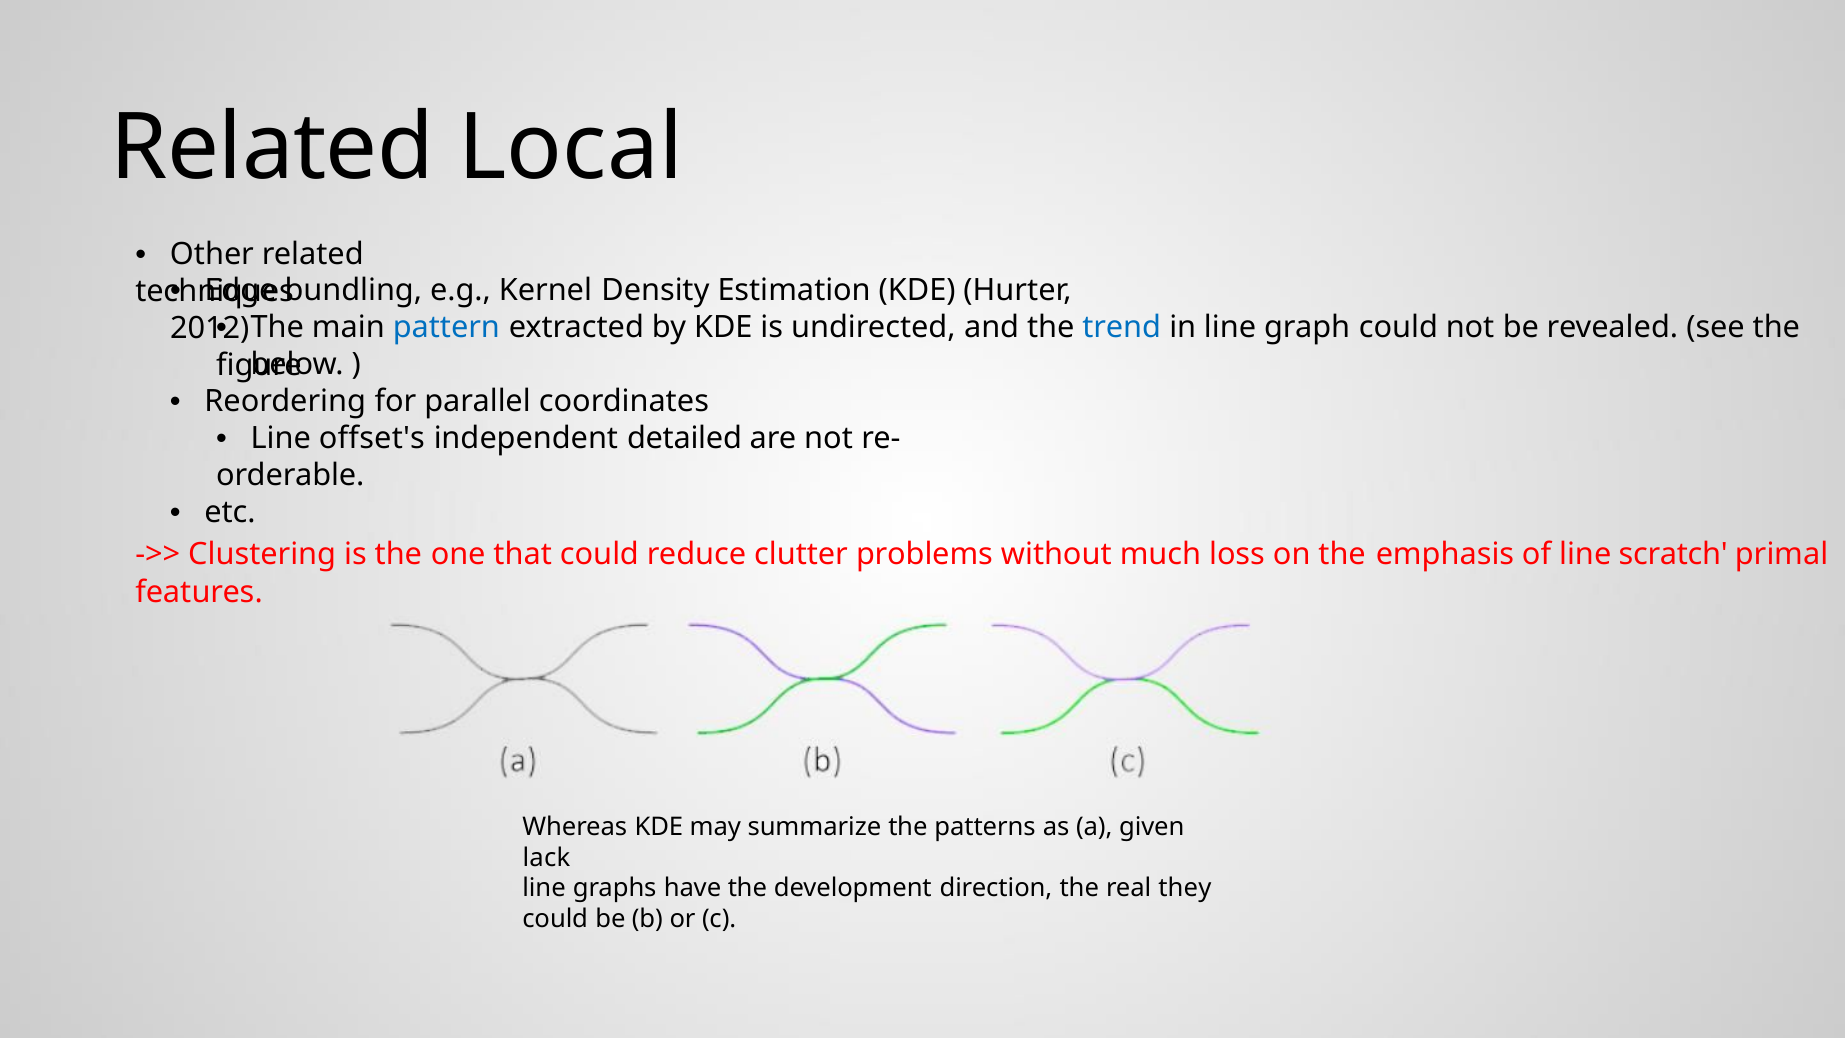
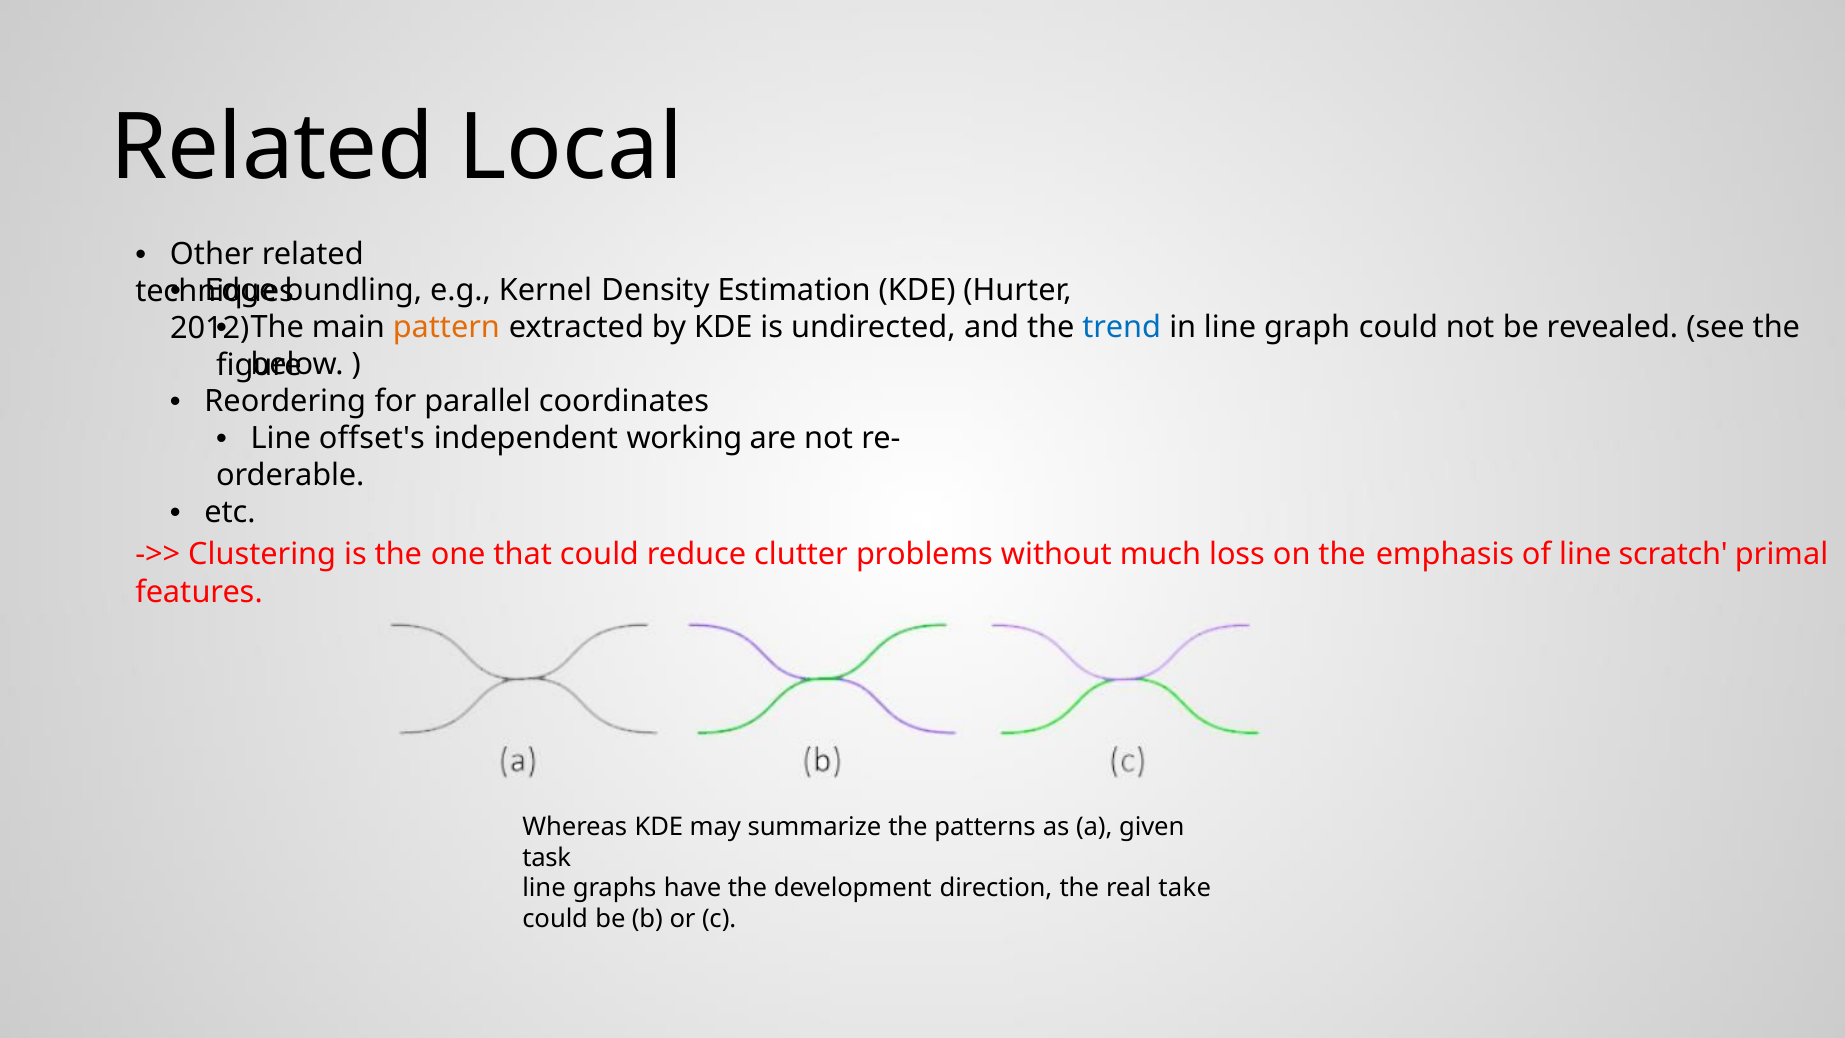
pattern colour: blue -> orange
detailed: detailed -> working
lack: lack -> task
they: they -> take
